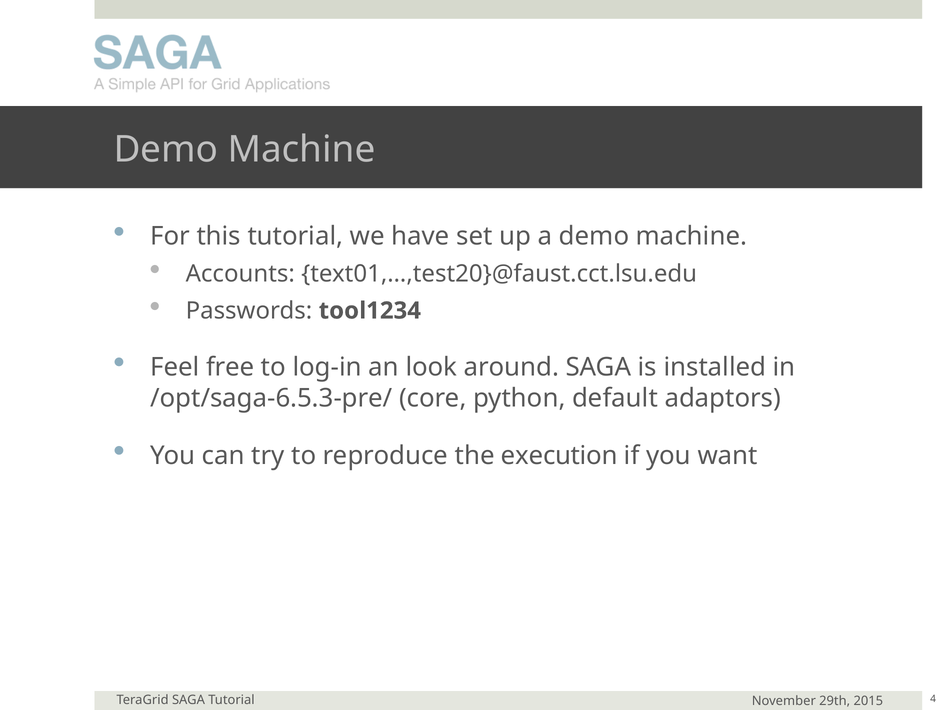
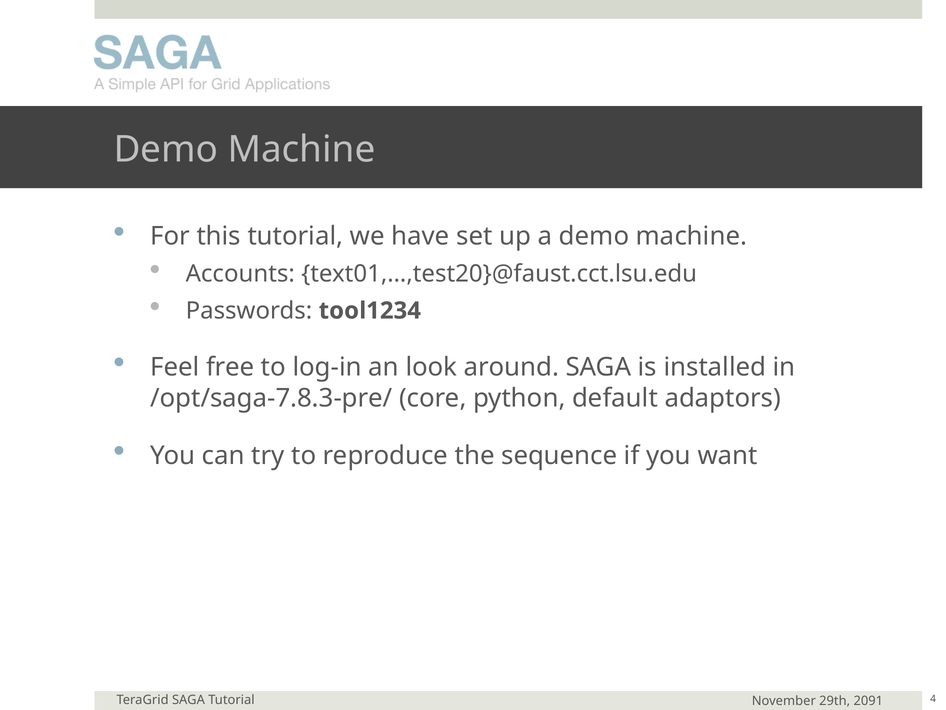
/opt/saga-6.5.3-pre/: /opt/saga-6.5.3-pre/ -> /opt/saga-7.8.3-pre/
execution: execution -> sequence
2015: 2015 -> 2091
